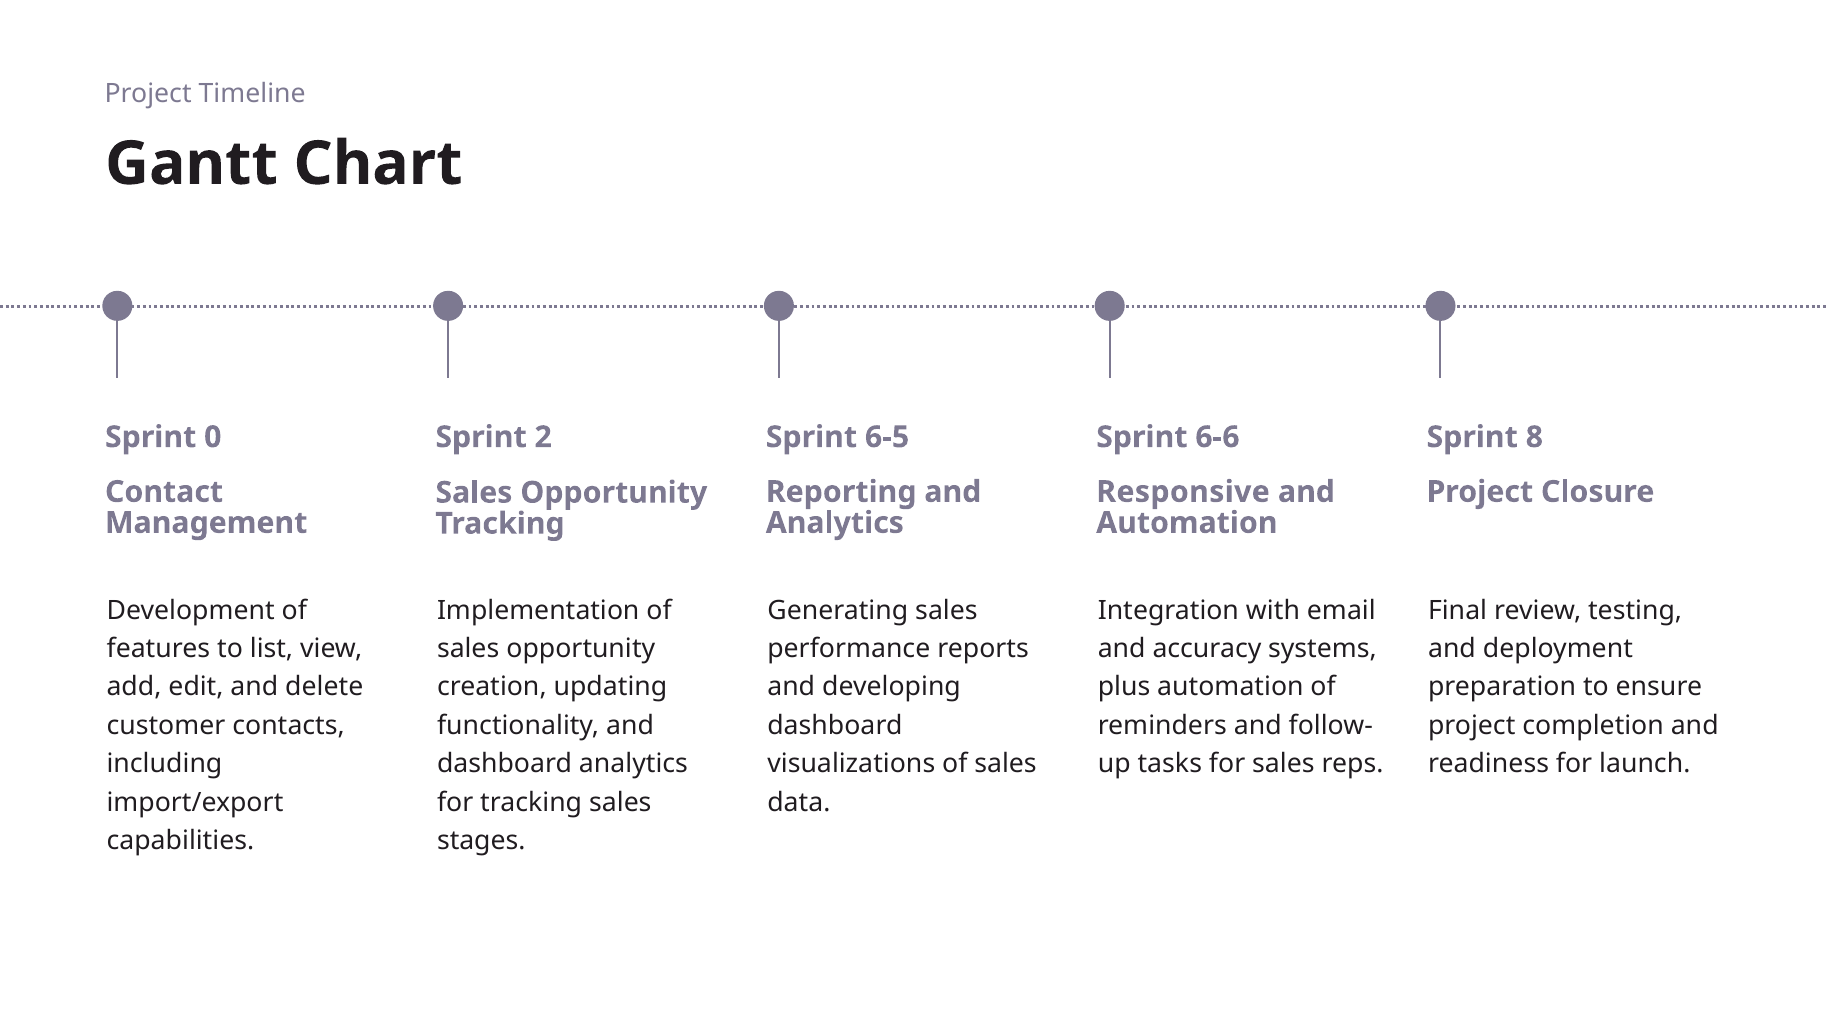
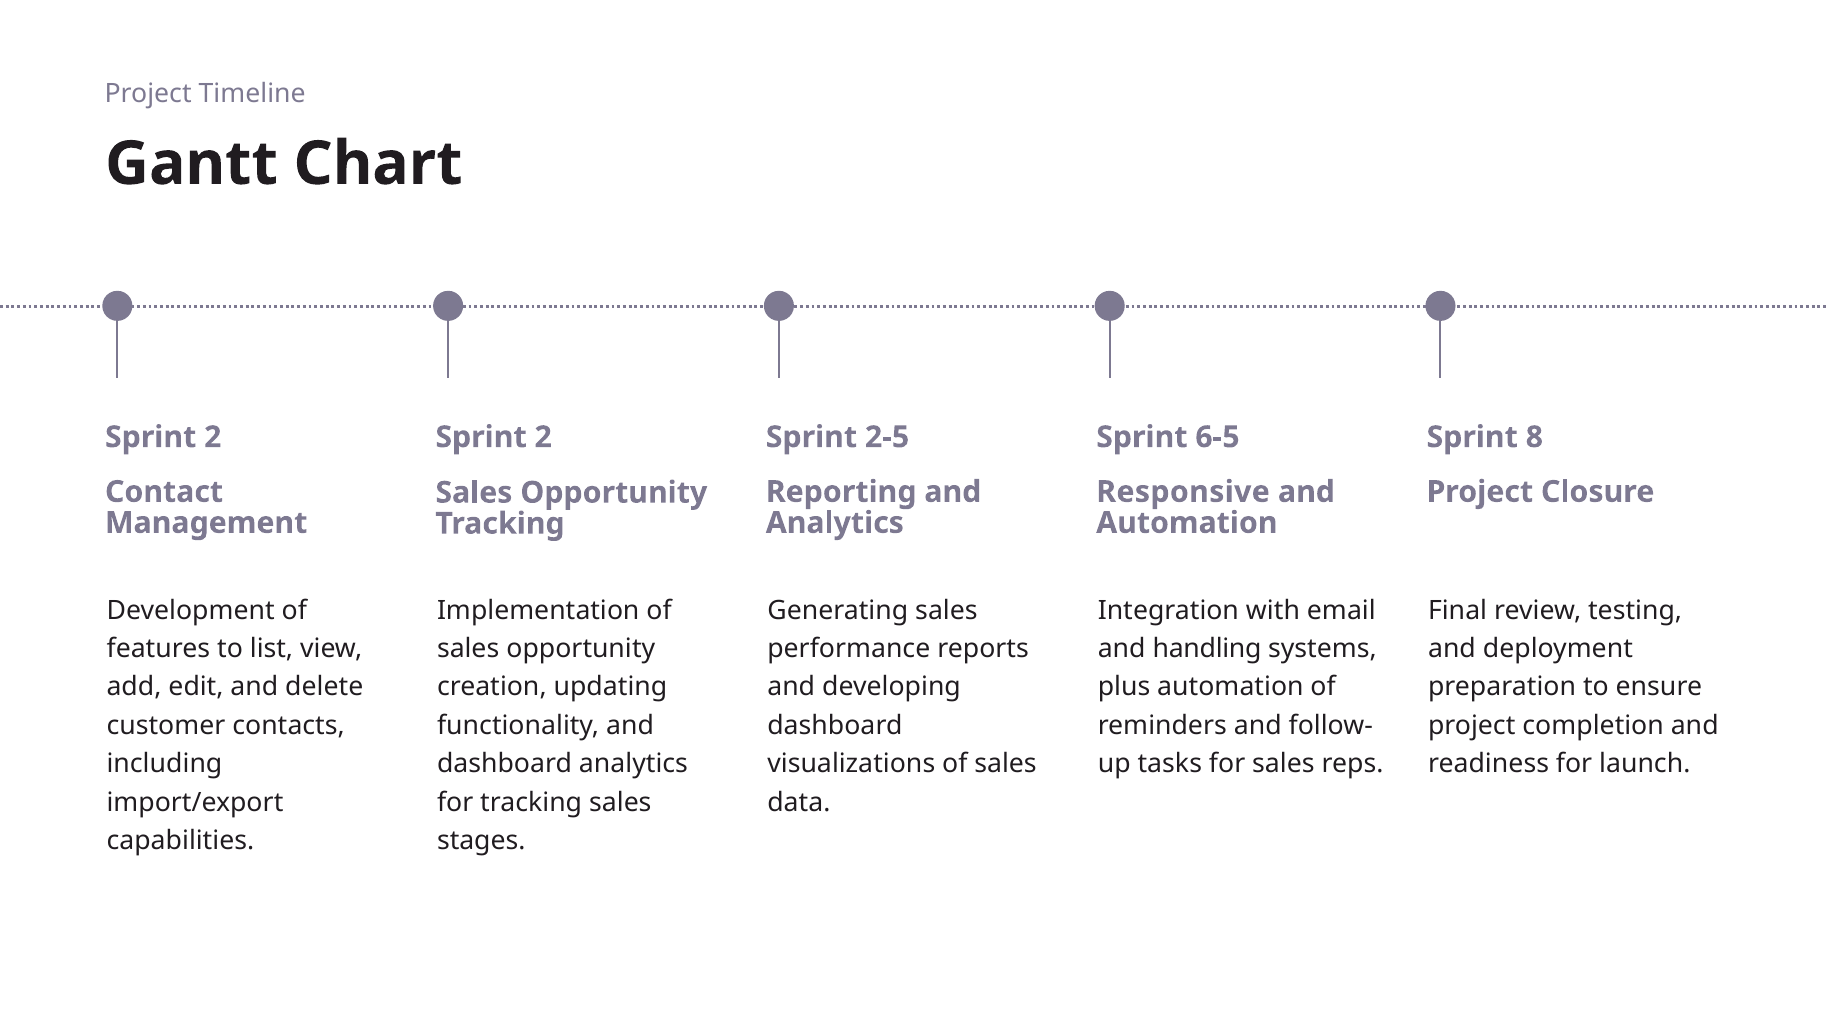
0 at (213, 437): 0 -> 2
6-5: 6-5 -> 2-5
6-6: 6-6 -> 6-5
accuracy: accuracy -> handling
